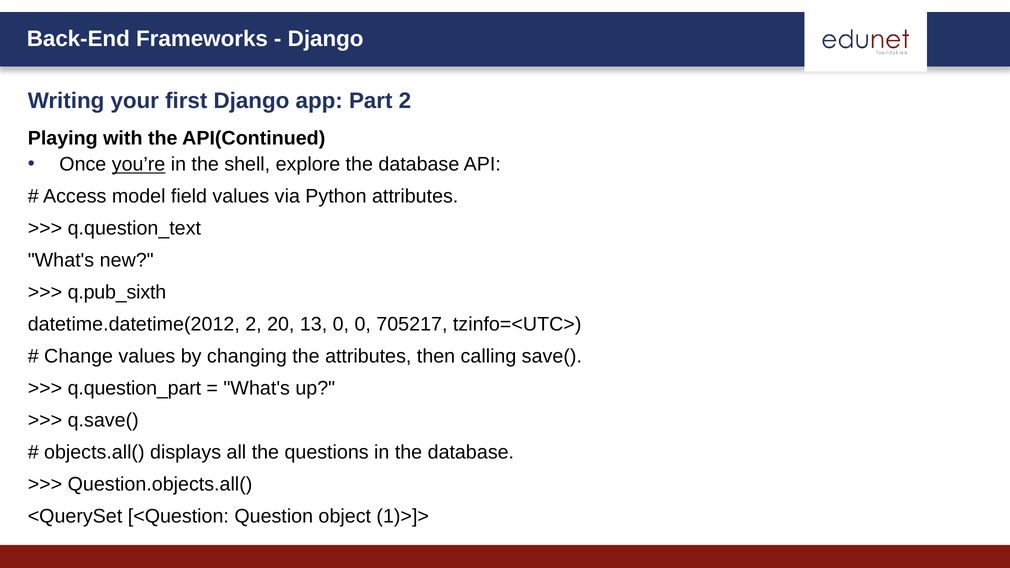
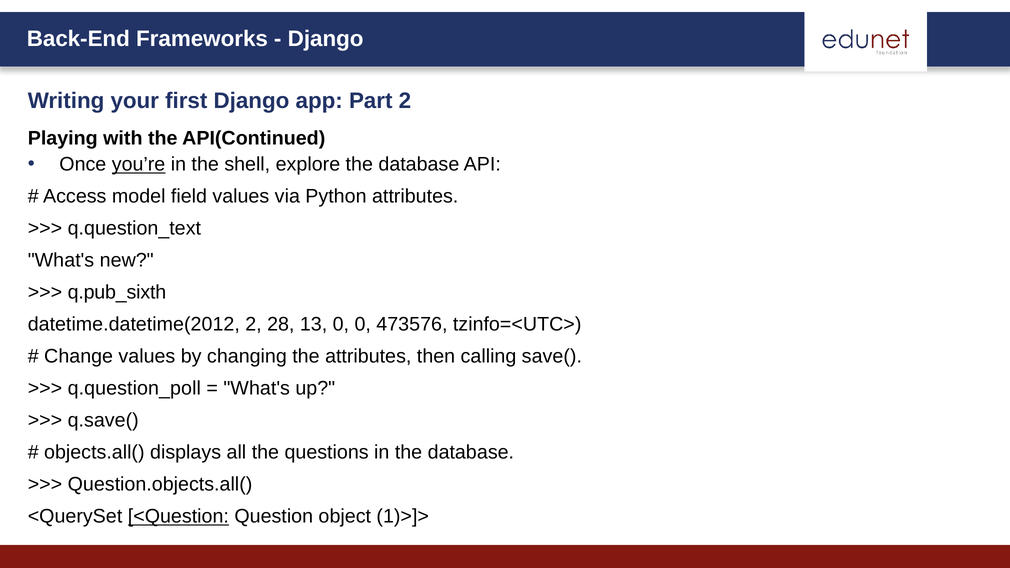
20: 20 -> 28
705217: 705217 -> 473576
q.question_part: q.question_part -> q.question_poll
<Question underline: none -> present
